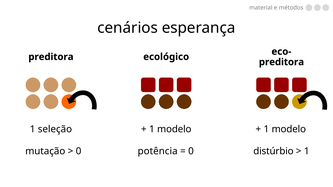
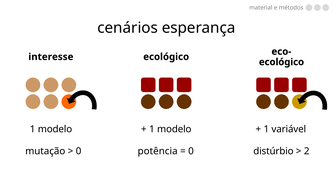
preditora at (51, 57): preditora -> interesse
preditora at (281, 62): preditora -> ecológico
seleção at (55, 129): seleção -> modelo
modelo at (289, 129): modelo -> variável
1 at (307, 151): 1 -> 2
